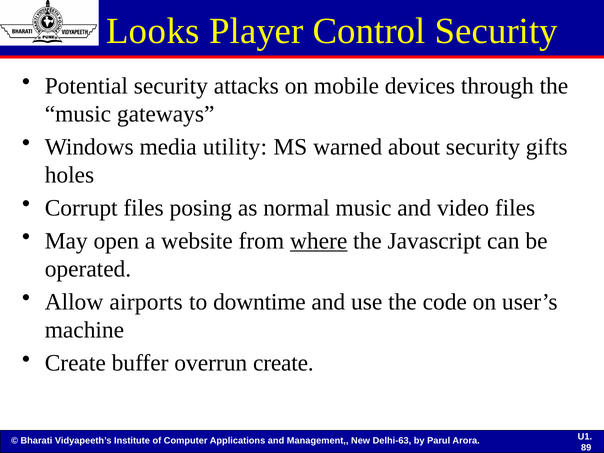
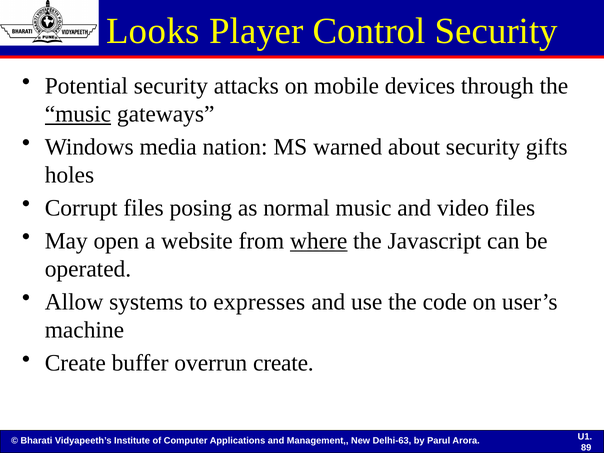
music at (78, 114) underline: none -> present
utility: utility -> nation
airports: airports -> systems
downtime: downtime -> expresses
